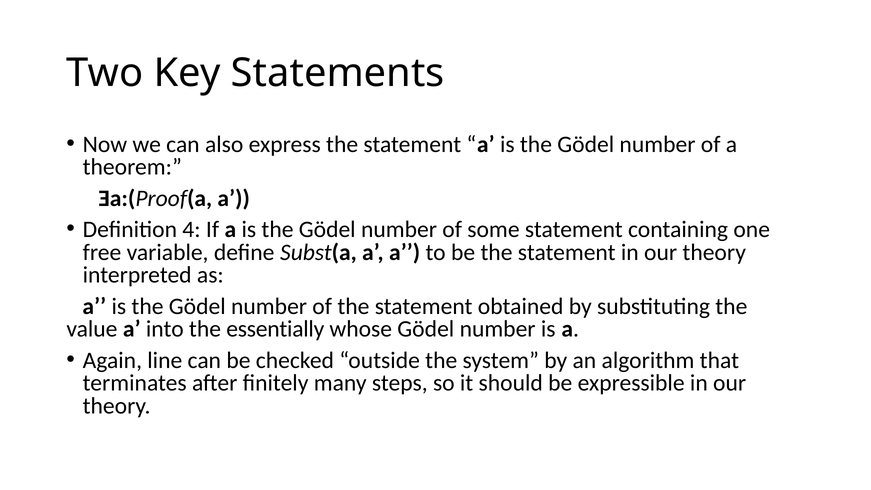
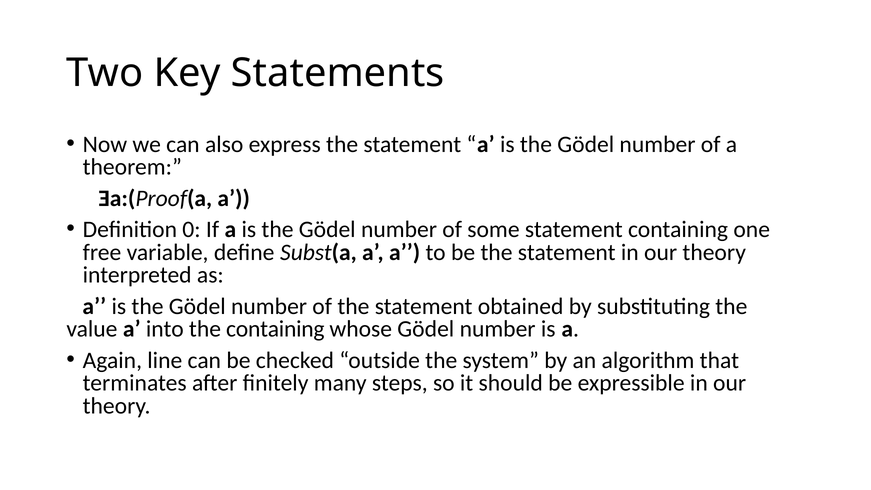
4: 4 -> 0
the essentially: essentially -> containing
